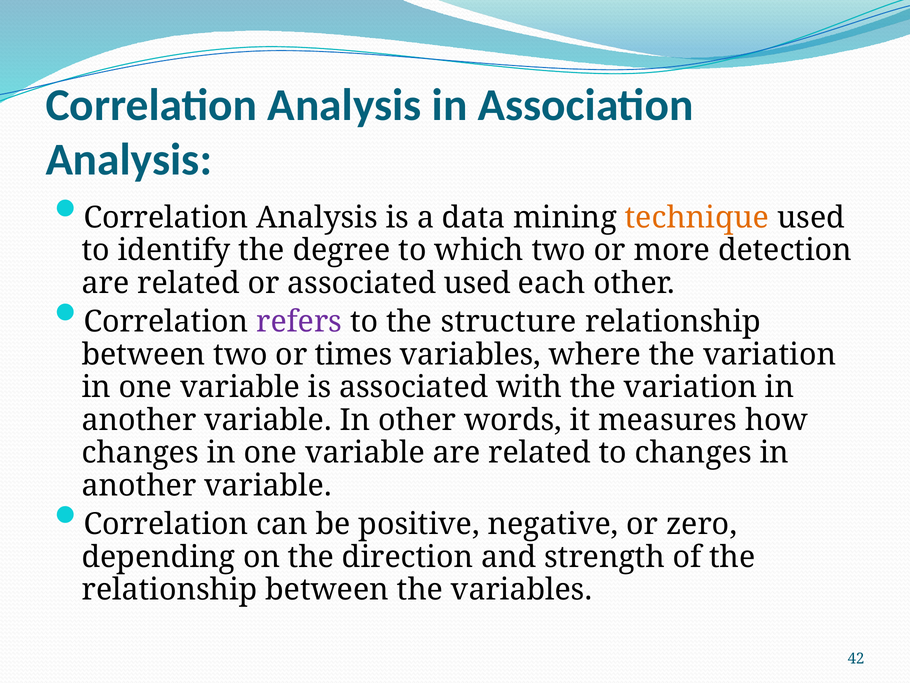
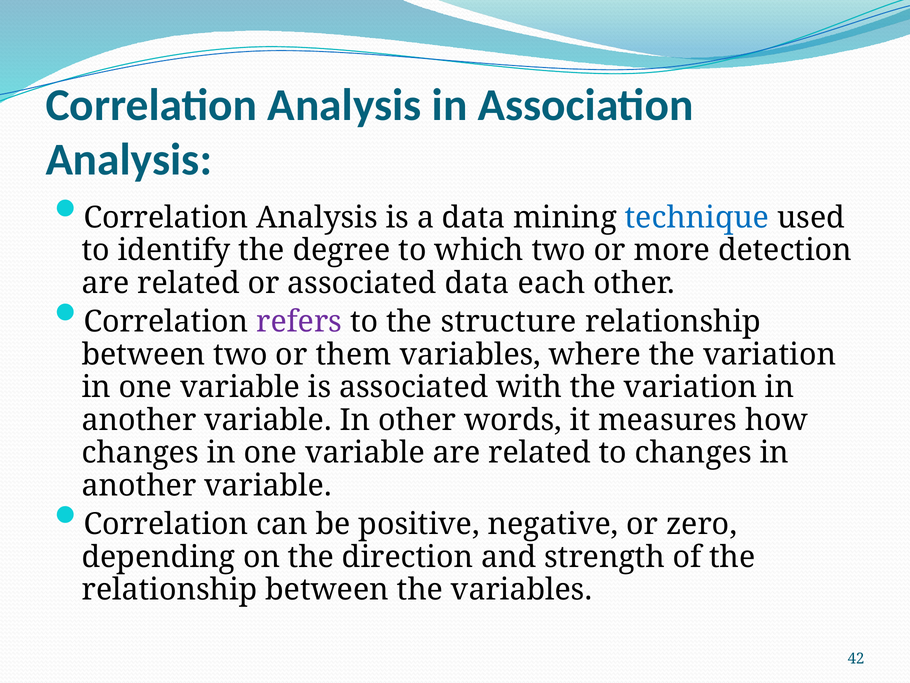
technique colour: orange -> blue
associated used: used -> data
times: times -> them
